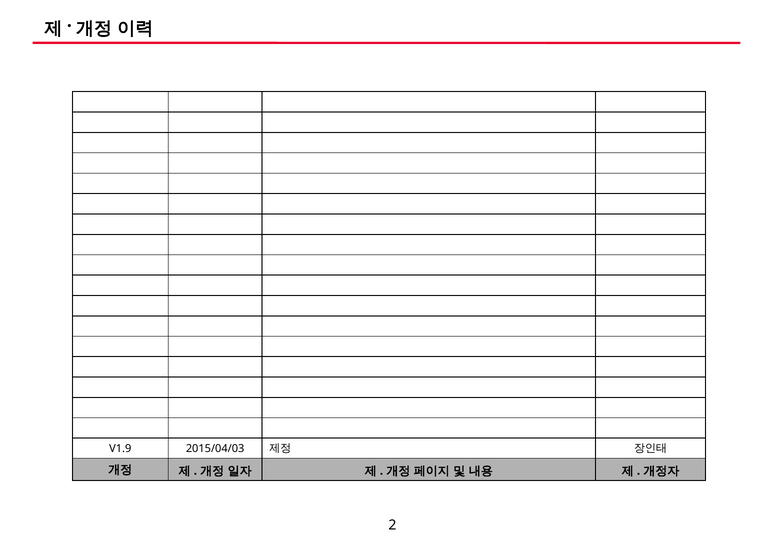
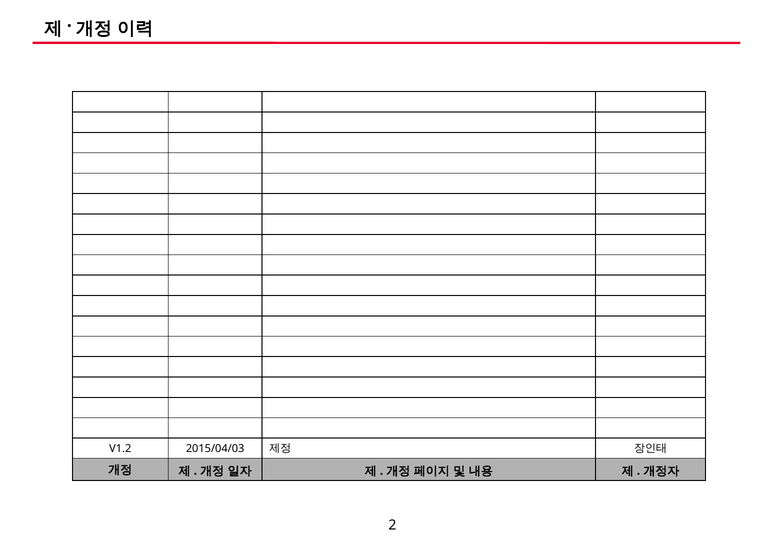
V1.9: V1.9 -> V1.2
